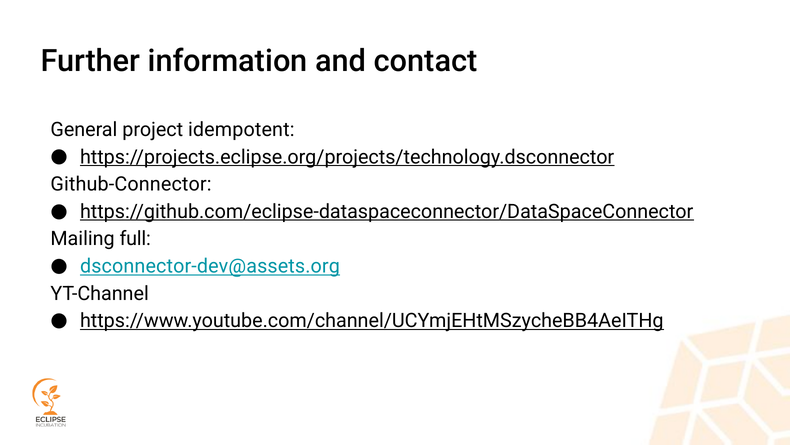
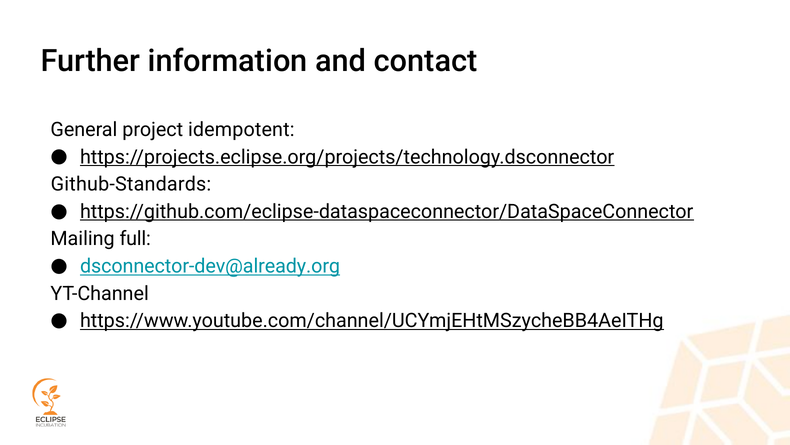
Github-Connector: Github-Connector -> Github-Standards
dsconnector-dev@assets.org: dsconnector-dev@assets.org -> dsconnector-dev@already.org
